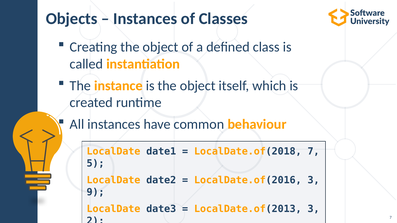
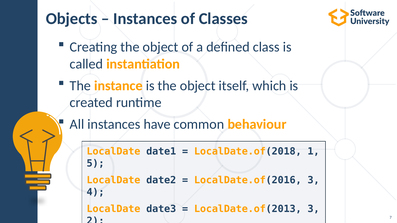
LocalDate.of(2018 7: 7 -> 1
9: 9 -> 4
